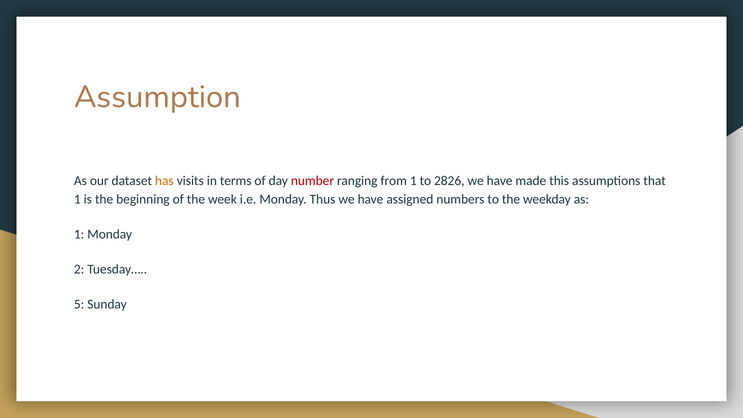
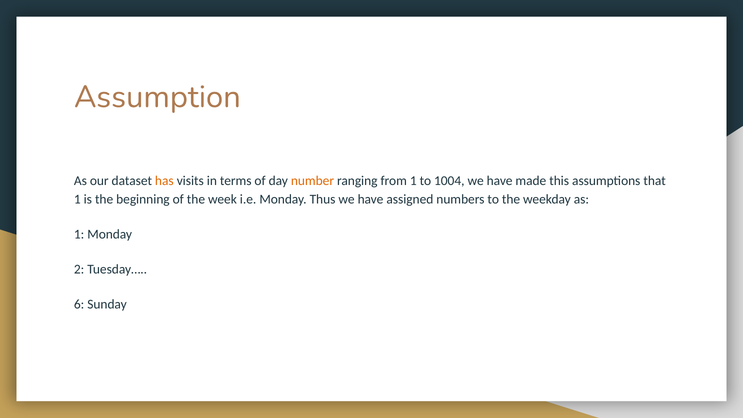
number colour: red -> orange
2826: 2826 -> 1004
5: 5 -> 6
